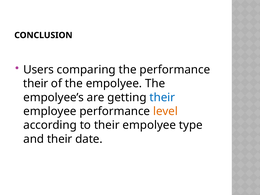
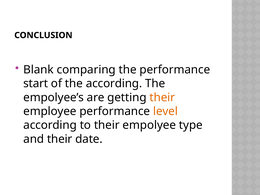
Users: Users -> Blank
their at (36, 84): their -> start
the empolyee: empolyee -> according
their at (162, 97) colour: blue -> orange
